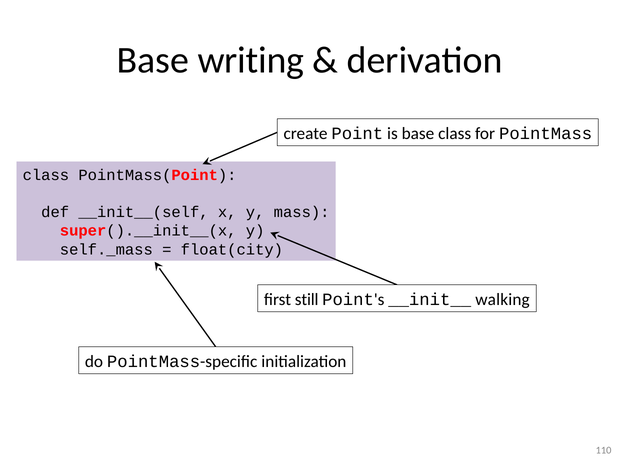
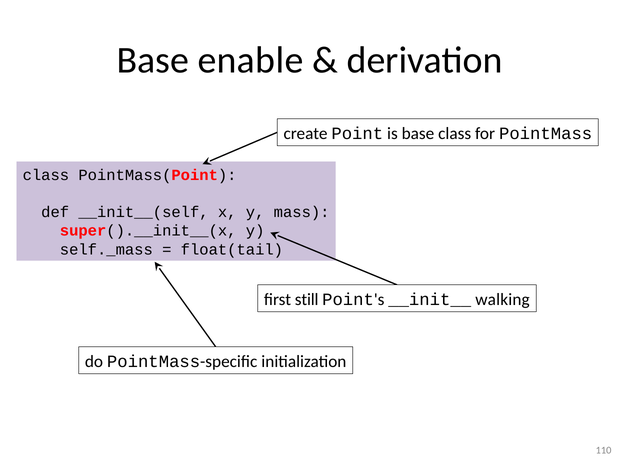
writing: writing -> enable
float(city: float(city -> float(tail
